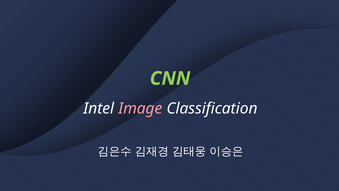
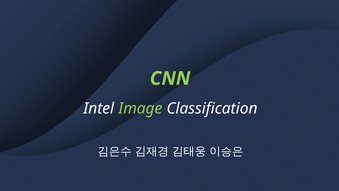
Image colour: pink -> light green
